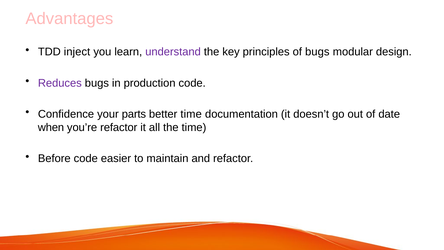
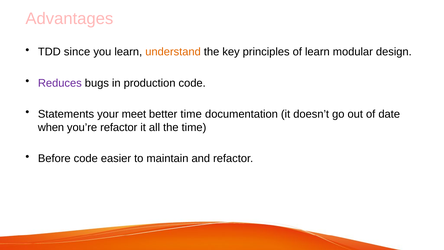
inject: inject -> since
understand colour: purple -> orange
of bugs: bugs -> learn
Confidence: Confidence -> Statements
parts: parts -> meet
